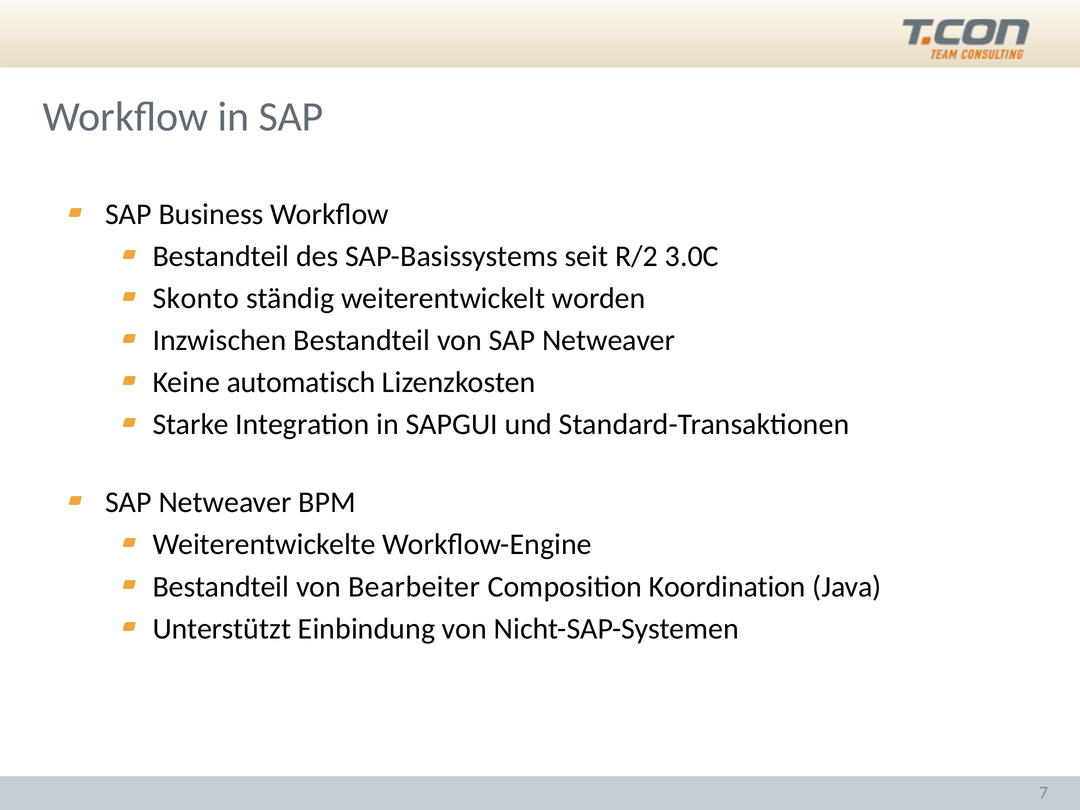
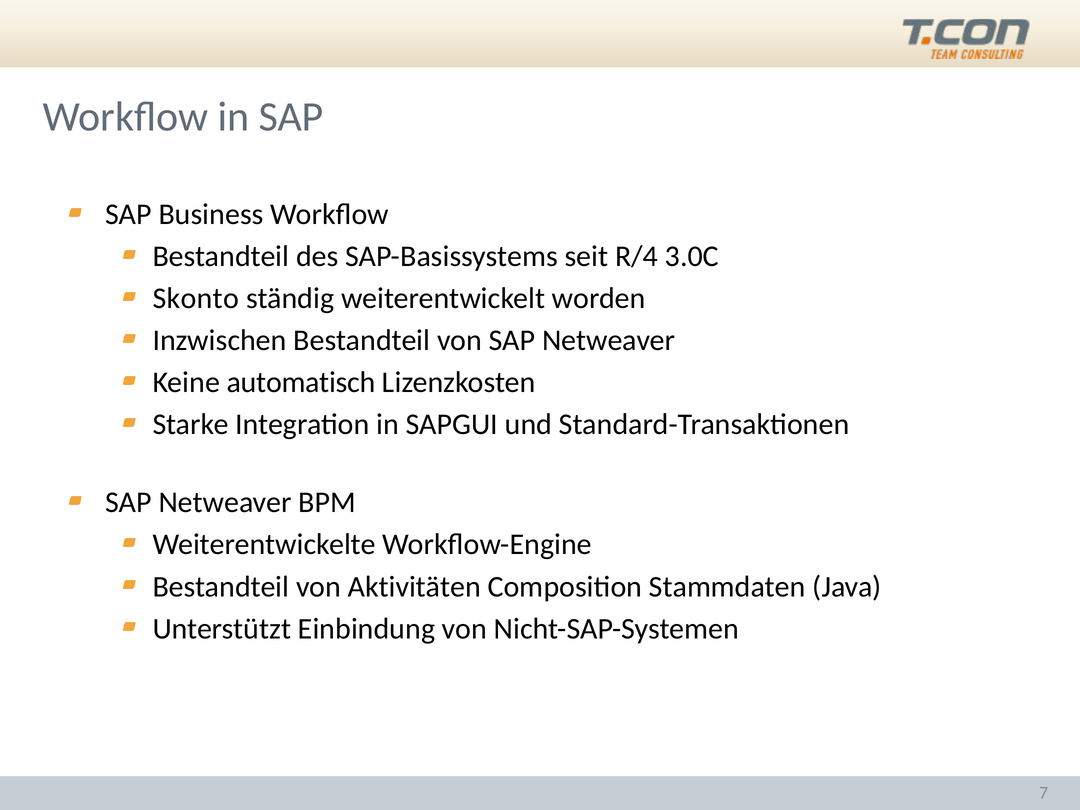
R/2: R/2 -> R/4
Bearbeiter: Bearbeiter -> Aktivitäten
Koordination: Koordination -> Stammdaten
